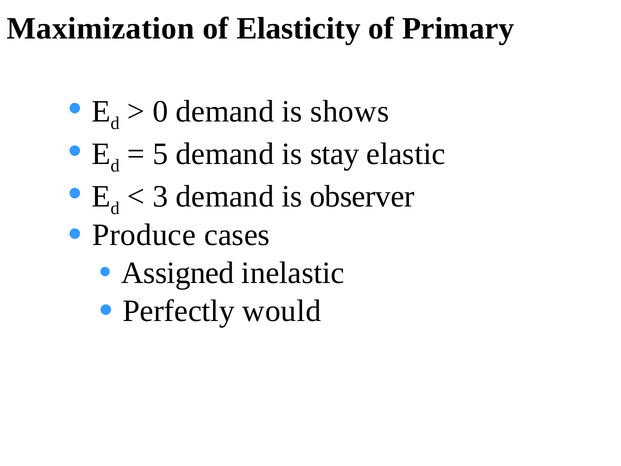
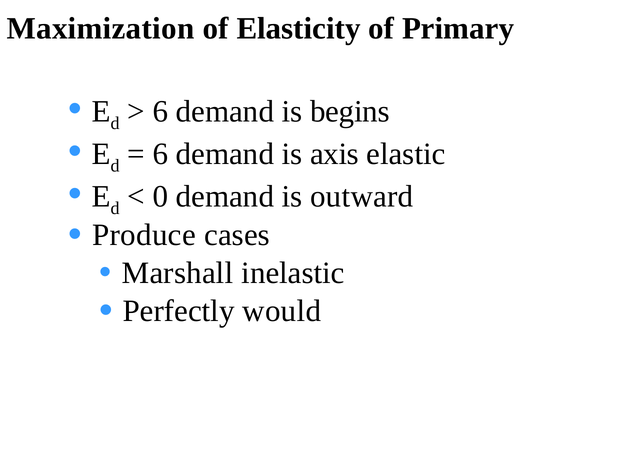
0 at (160, 111): 0 -> 6
shows: shows -> begins
5 at (160, 154): 5 -> 6
stay: stay -> axis
3: 3 -> 0
observer: observer -> outward
Assigned: Assigned -> Marshall
